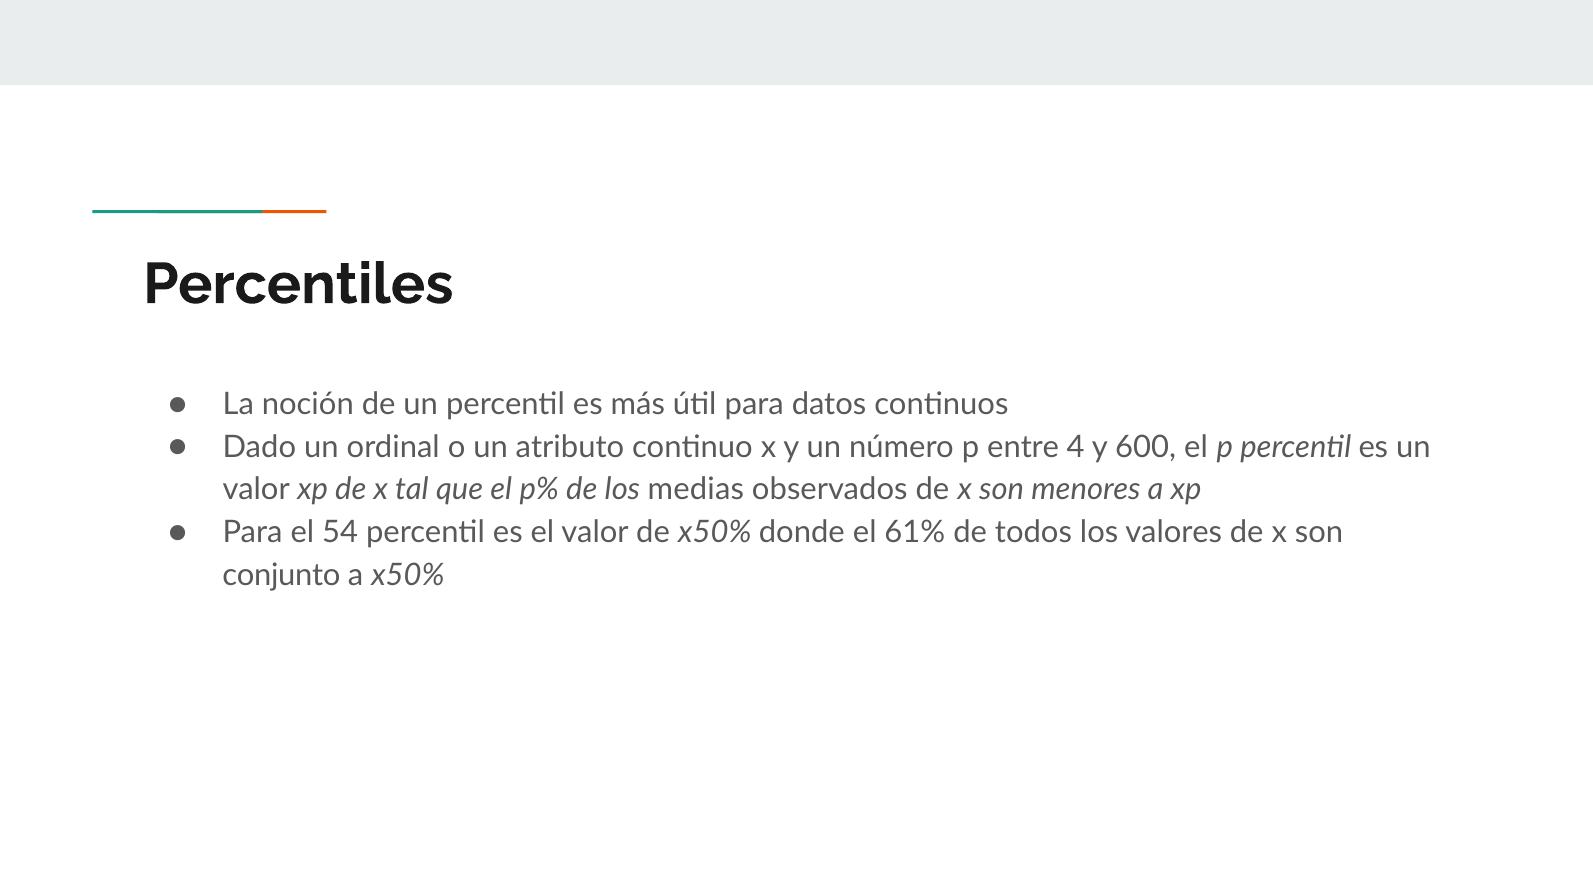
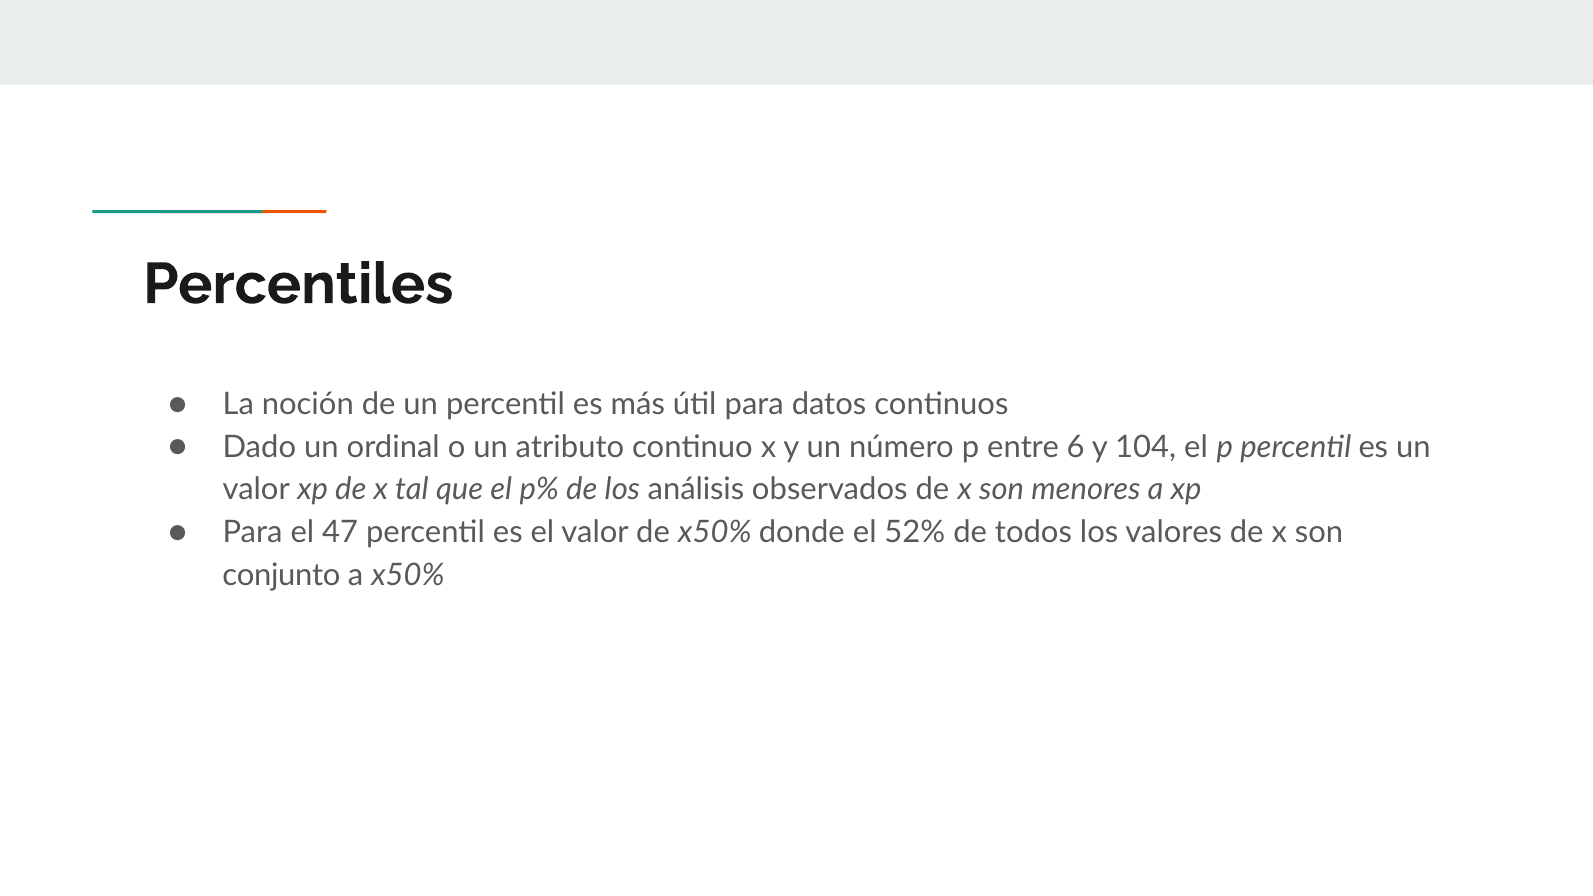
4: 4 -> 6
600: 600 -> 104
medias: medias -> análisis
54: 54 -> 47
61%: 61% -> 52%
